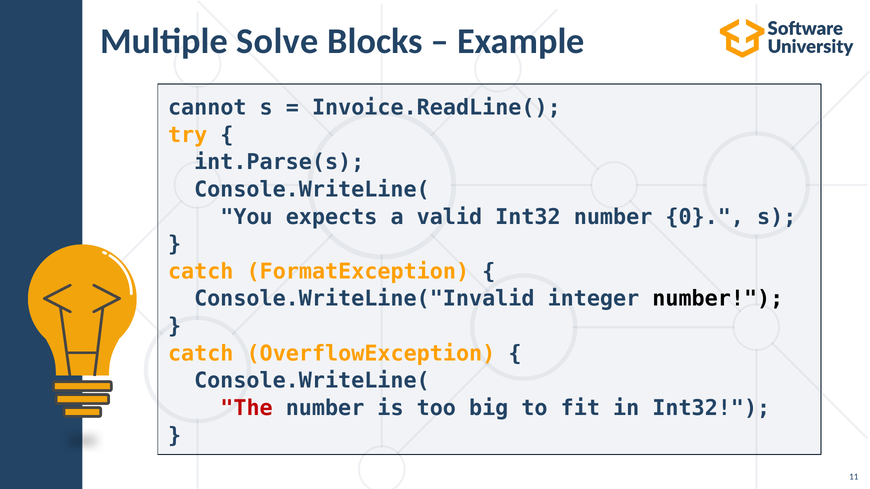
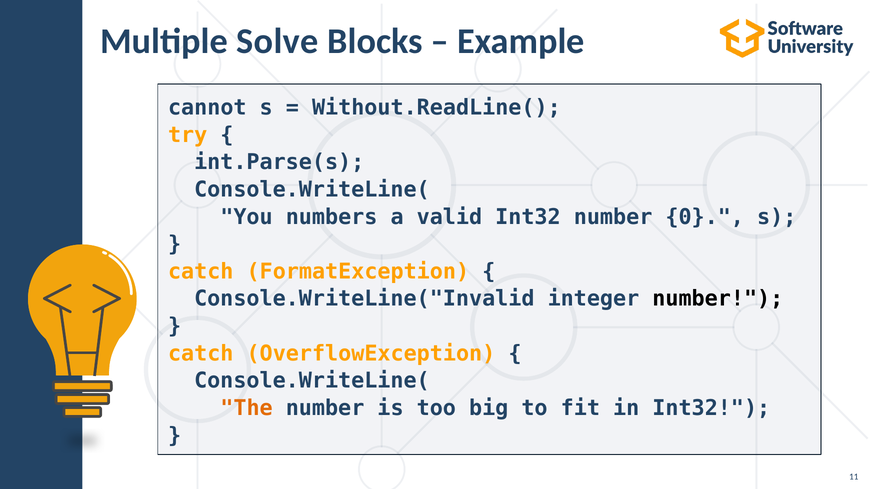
Invoice.ReadLine(: Invoice.ReadLine( -> Without.ReadLine(
expects: expects -> numbers
The colour: red -> orange
